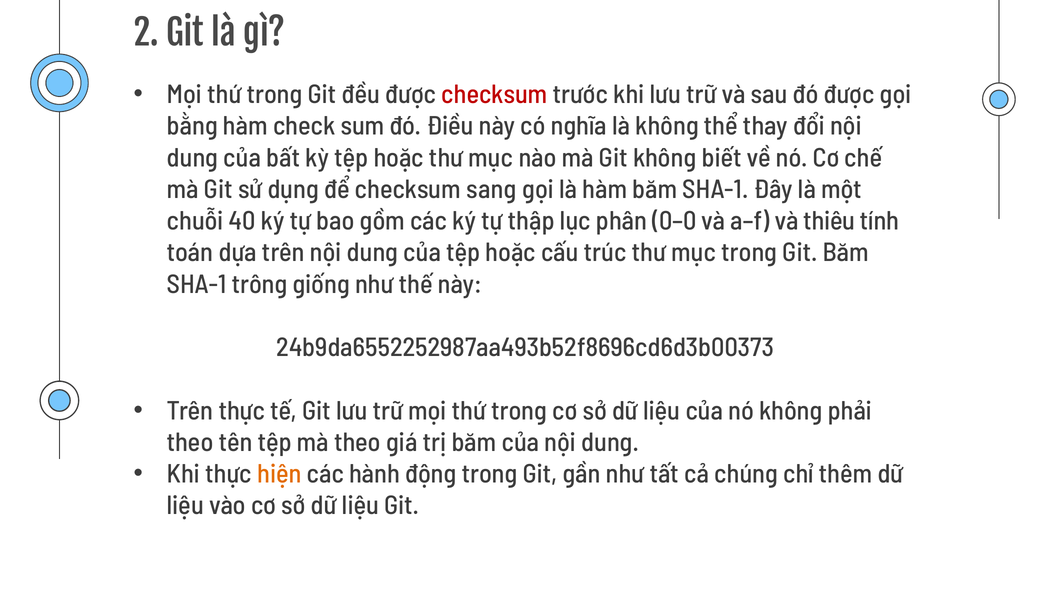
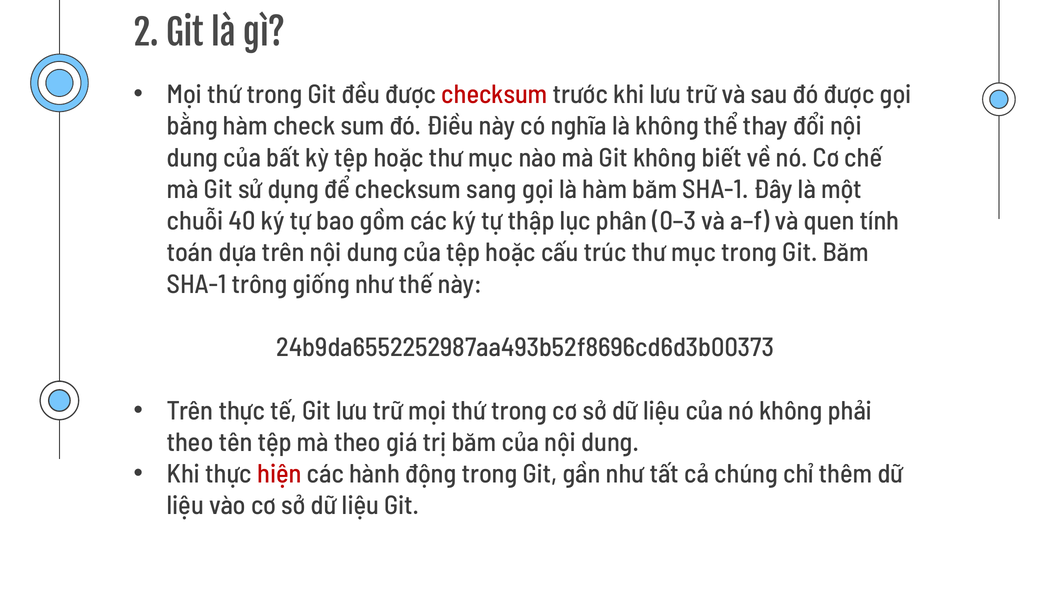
0–0: 0–0 -> 0–3
thiêu: thiêu -> quen
hiện colour: orange -> red
